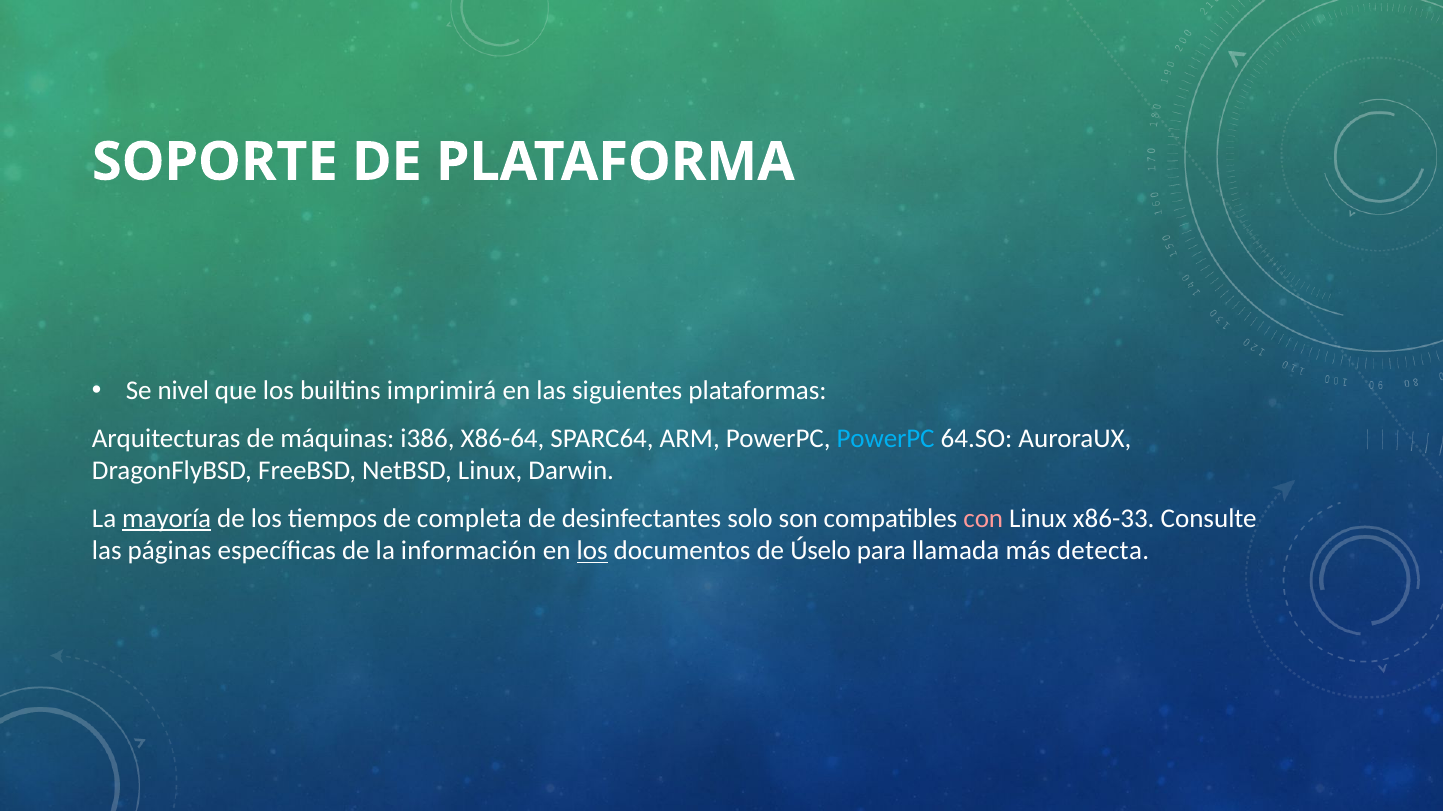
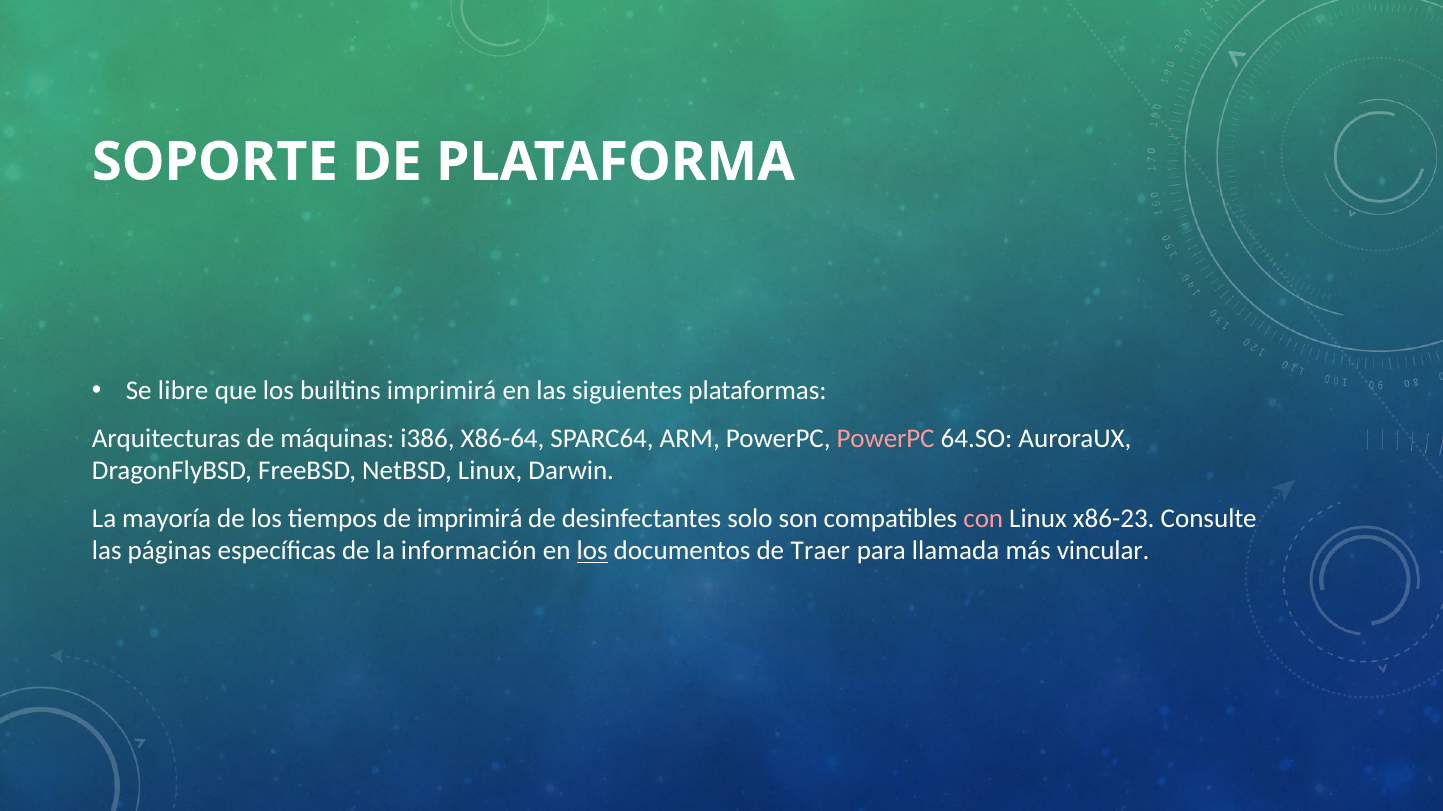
nivel: nivel -> libre
PowerPC at (886, 439) colour: light blue -> pink
mayoría underline: present -> none
de completa: completa -> imprimirá
x86-33: x86-33 -> x86-23
Úselo: Úselo -> Traer
detecta: detecta -> vincular
